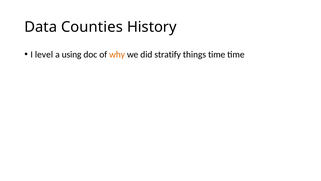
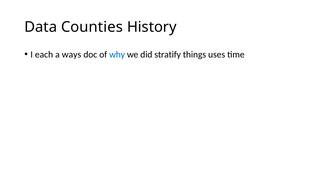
level: level -> each
using: using -> ways
why colour: orange -> blue
things time: time -> uses
